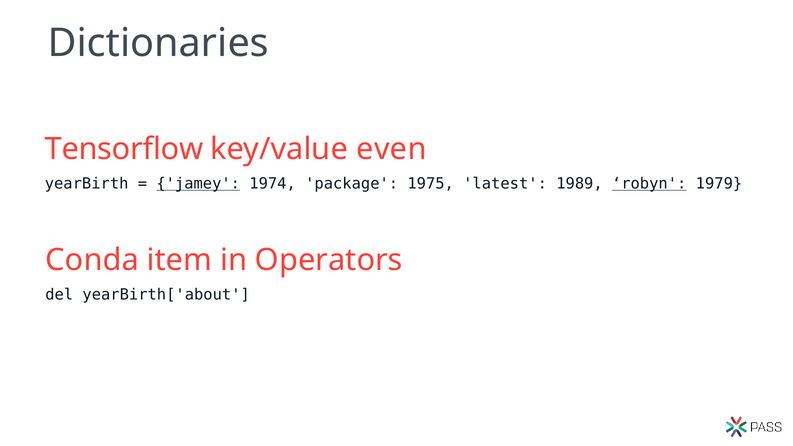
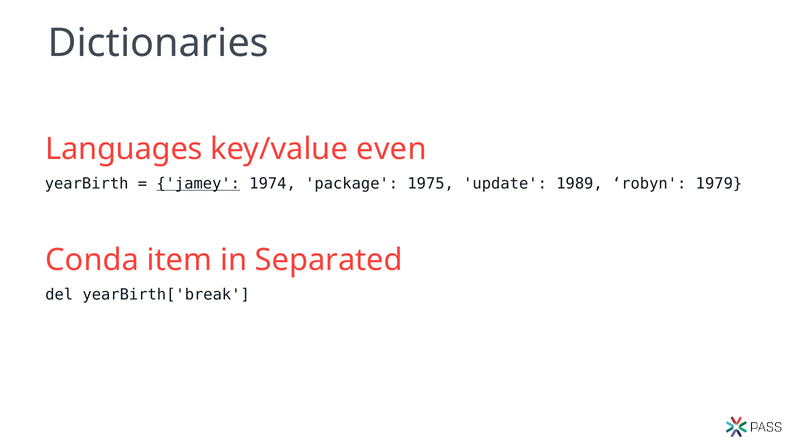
Tensorflow: Tensorflow -> Languages
latest: latest -> update
robyn underline: present -> none
Operators: Operators -> Separated
yearBirth['about: yearBirth['about -> yearBirth['break
